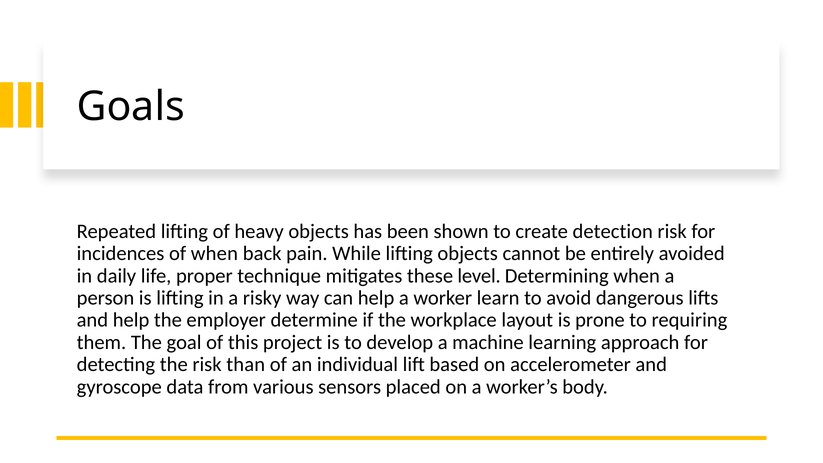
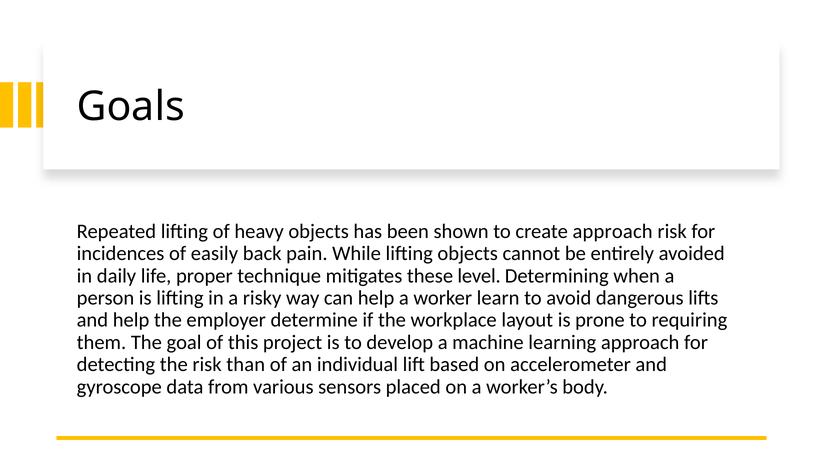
create detection: detection -> approach
of when: when -> easily
